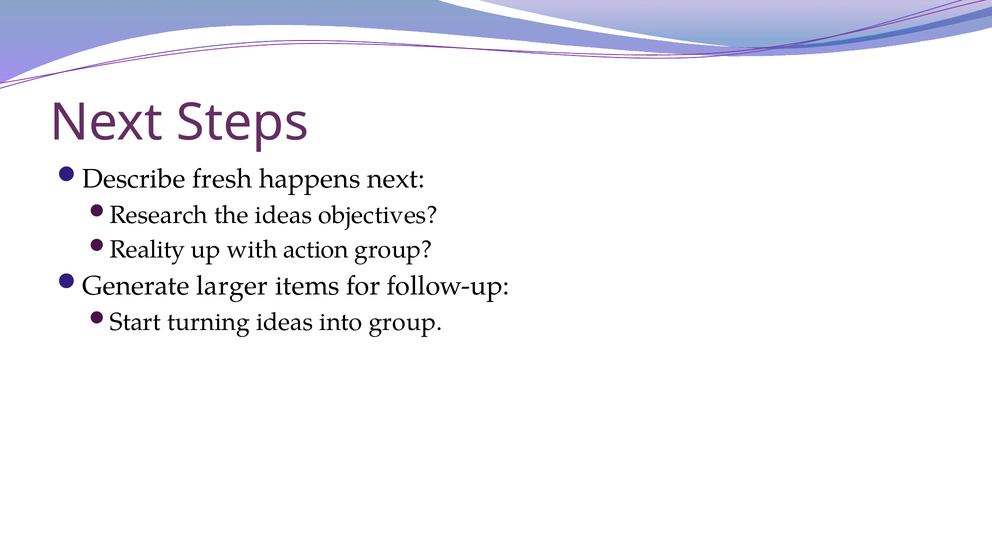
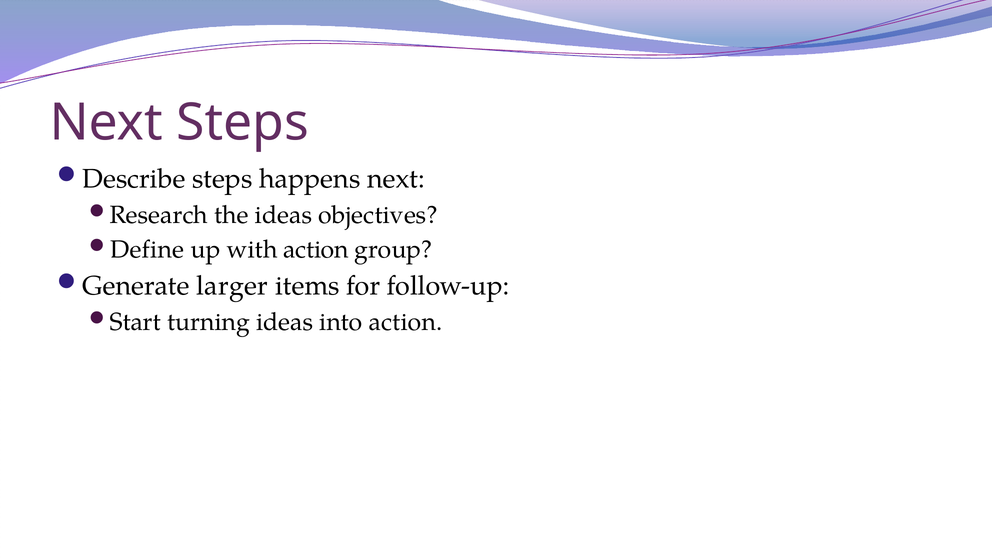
Describe fresh: fresh -> steps
Reality: Reality -> Define
into group: group -> action
